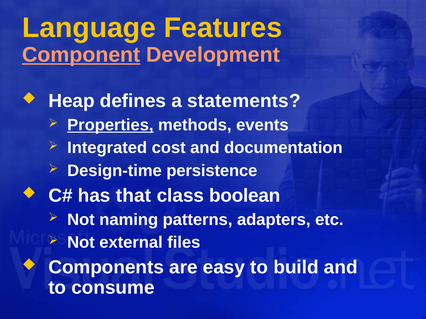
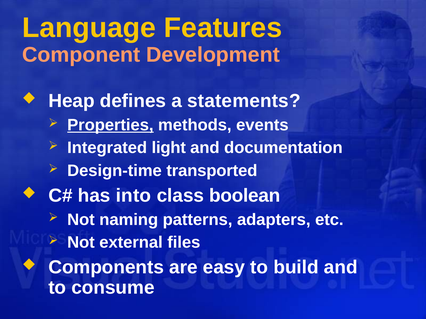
Component underline: present -> none
cost: cost -> light
persistence: persistence -> transported
that: that -> into
